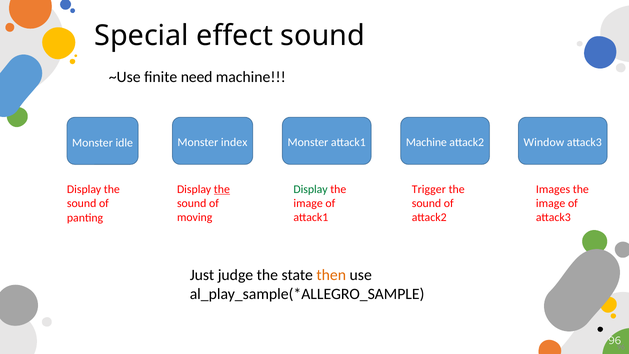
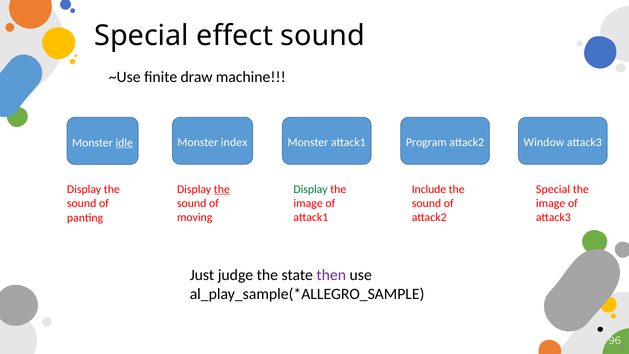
need: need -> draw
idle underline: none -> present
attack1 Machine: Machine -> Program
Trigger: Trigger -> Include
Images at (553, 189): Images -> Special
then colour: orange -> purple
